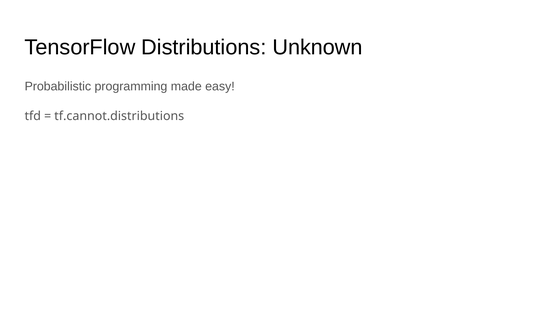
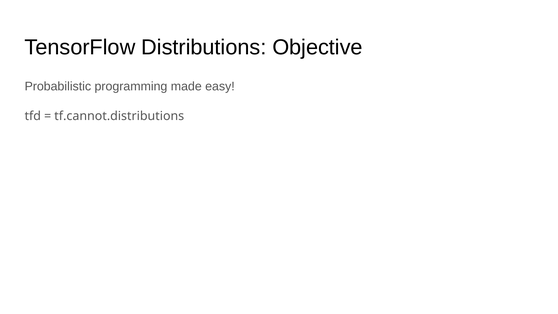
Unknown: Unknown -> Objective
